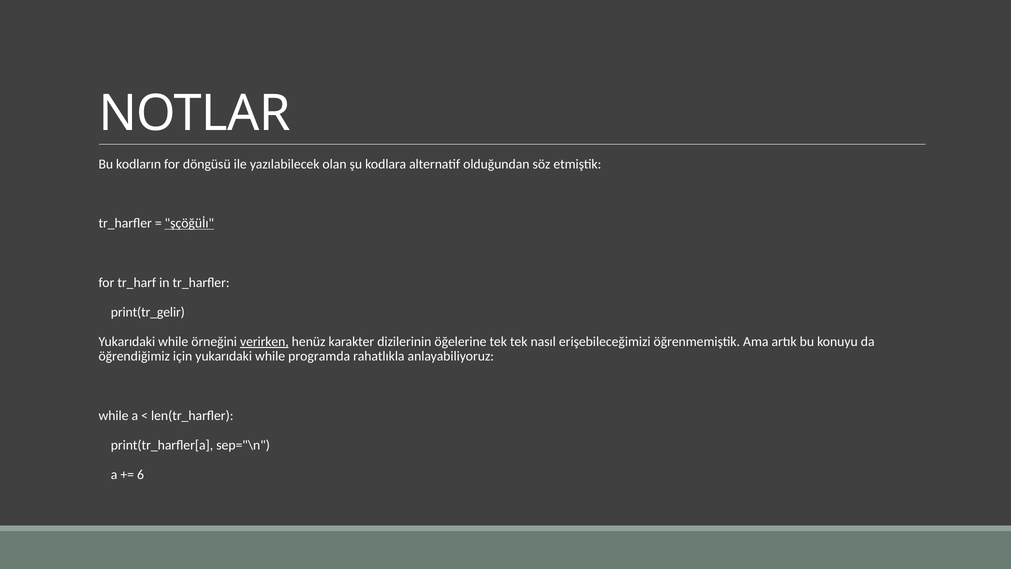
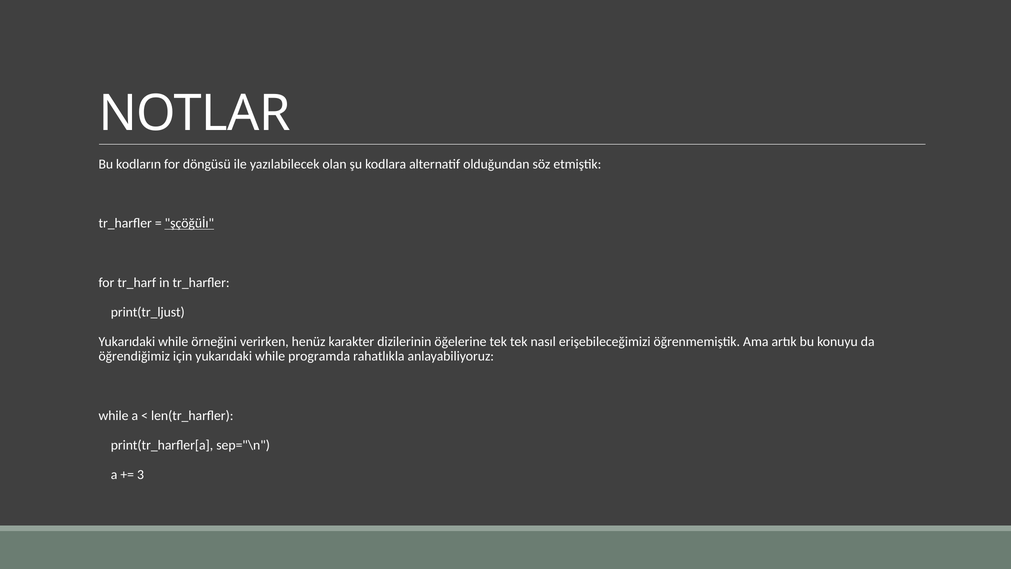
print(tr_gelir: print(tr_gelir -> print(tr_ljust
verirken underline: present -> none
6: 6 -> 3
